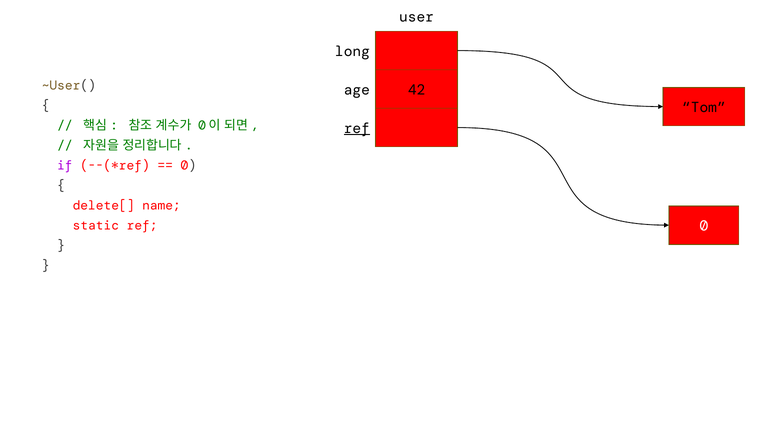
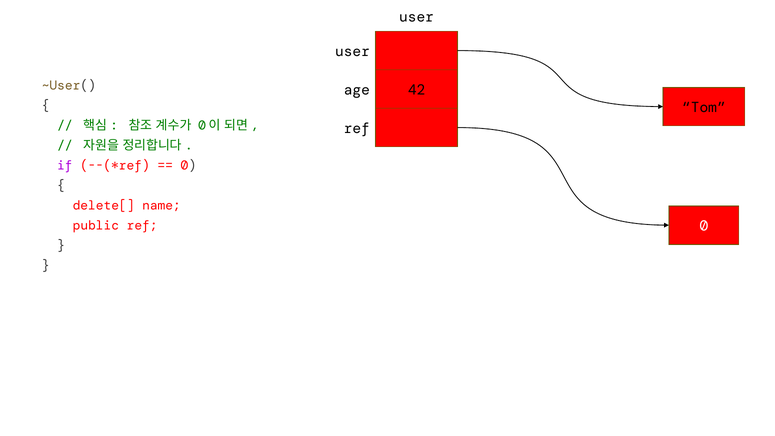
long at (352, 51): long -> user
ref at (357, 128) underline: present -> none
static: static -> public
